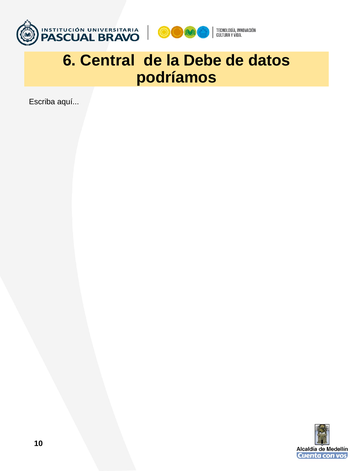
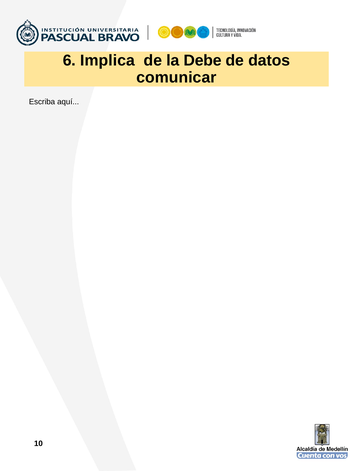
Central: Central -> Implica
podríamos: podríamos -> comunicar
